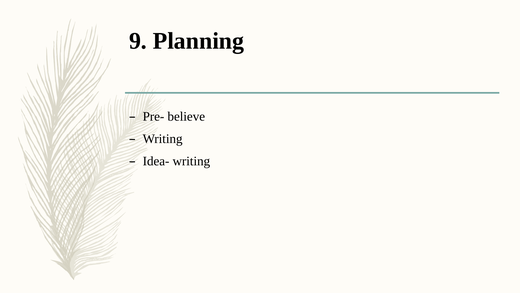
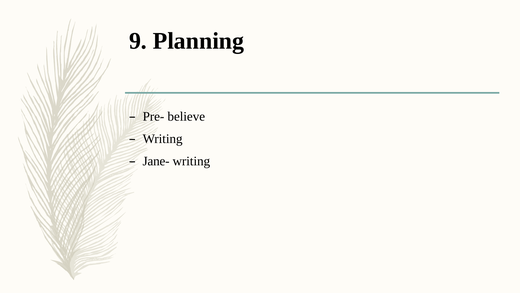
Idea-: Idea- -> Jane-
